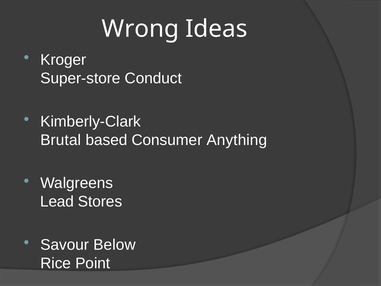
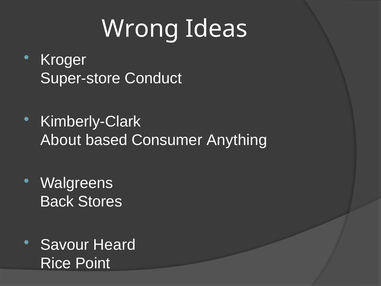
Brutal: Brutal -> About
Lead: Lead -> Back
Below: Below -> Heard
